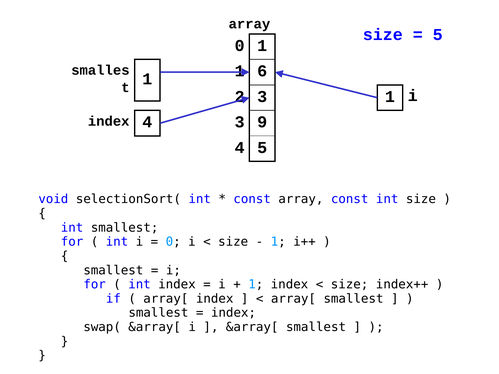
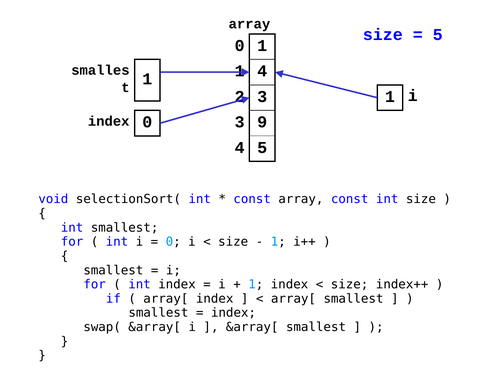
6 at (262, 71): 6 -> 4
index 4: 4 -> 0
